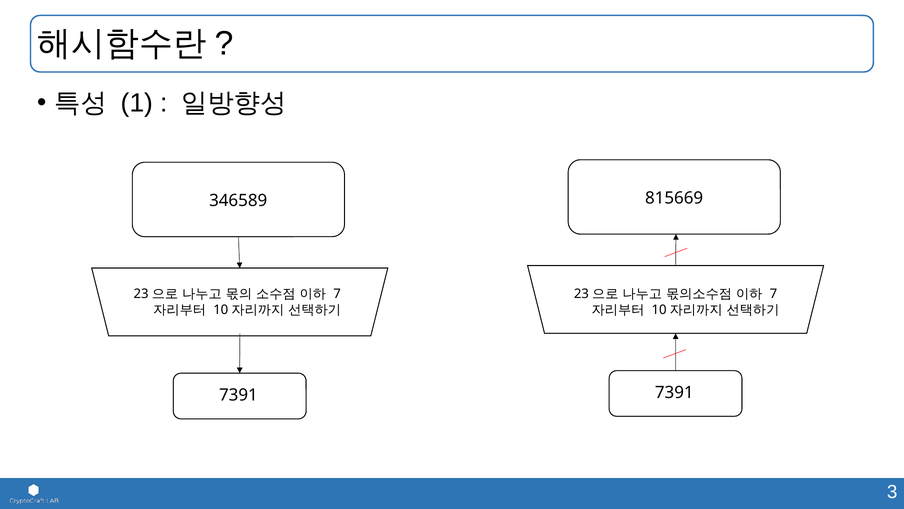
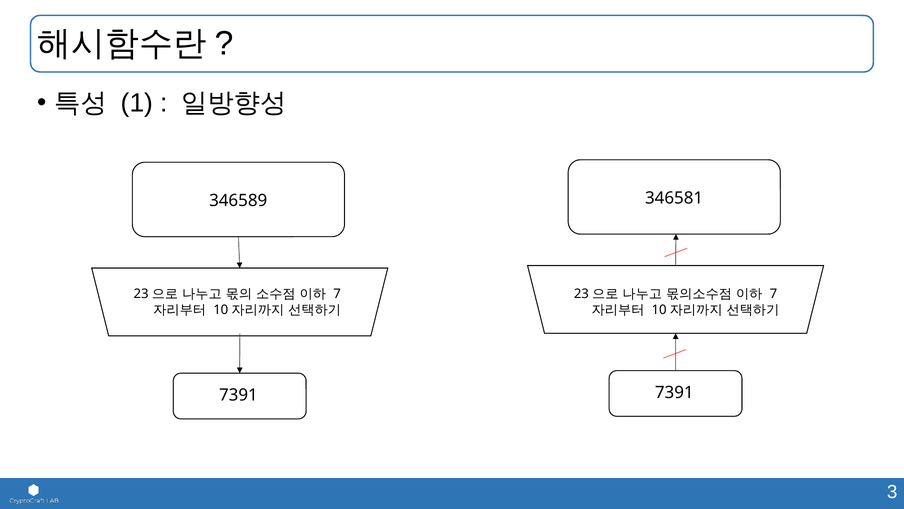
815669: 815669 -> 346581
